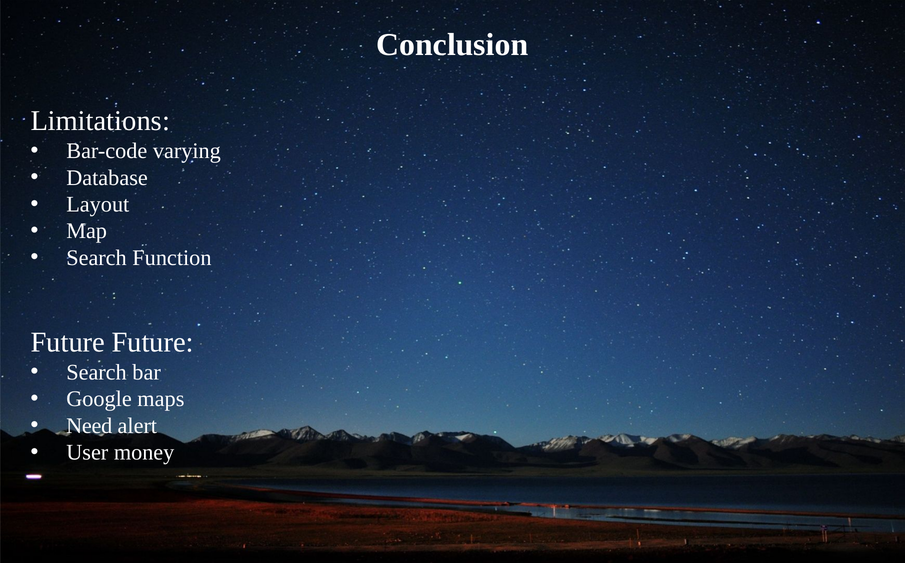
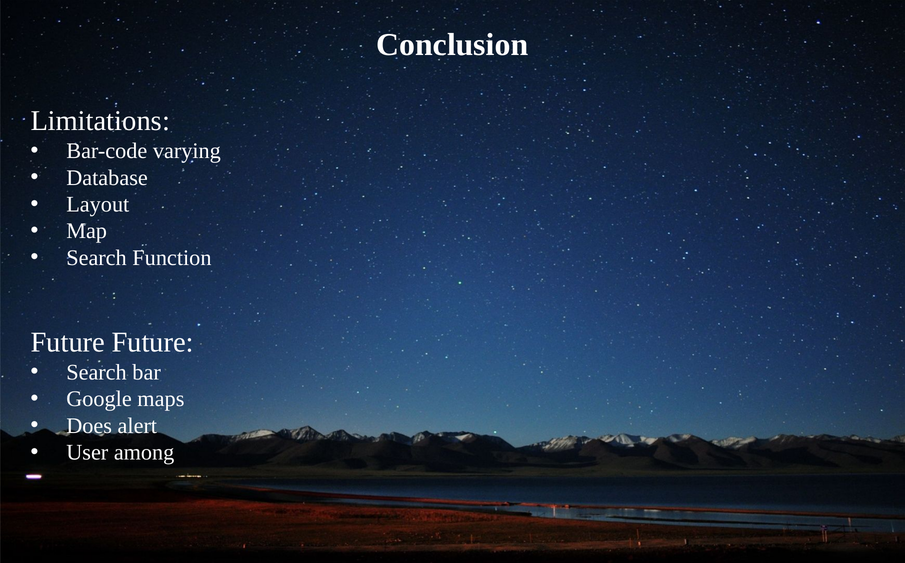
Need: Need -> Does
money: money -> among
